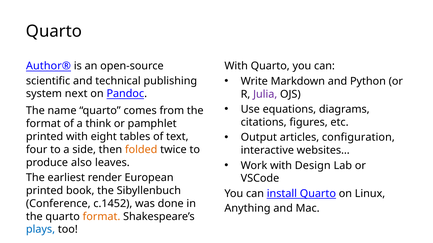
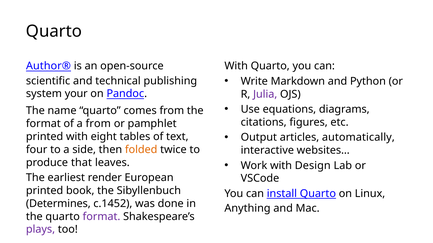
next: next -> your
a think: think -> from
configuration: configuration -> automatically
also: also -> that
Conference: Conference -> Determines
format at (101, 217) colour: orange -> purple
plays colour: blue -> purple
